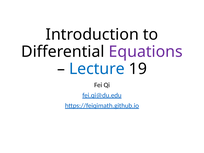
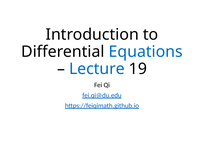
Equations colour: purple -> blue
